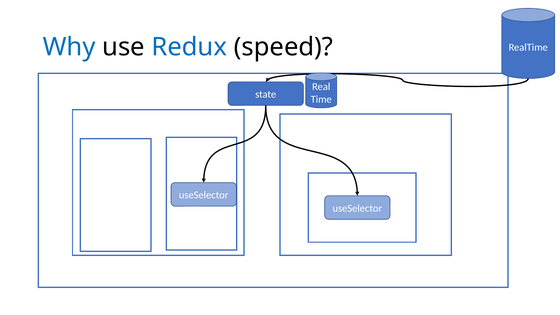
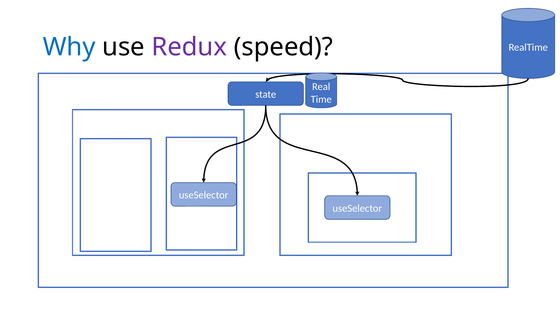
Redux colour: blue -> purple
